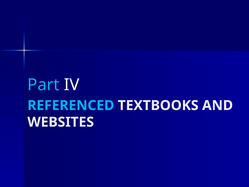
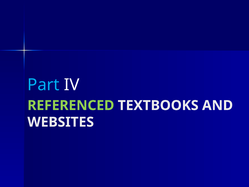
REFERENCED colour: light blue -> light green
